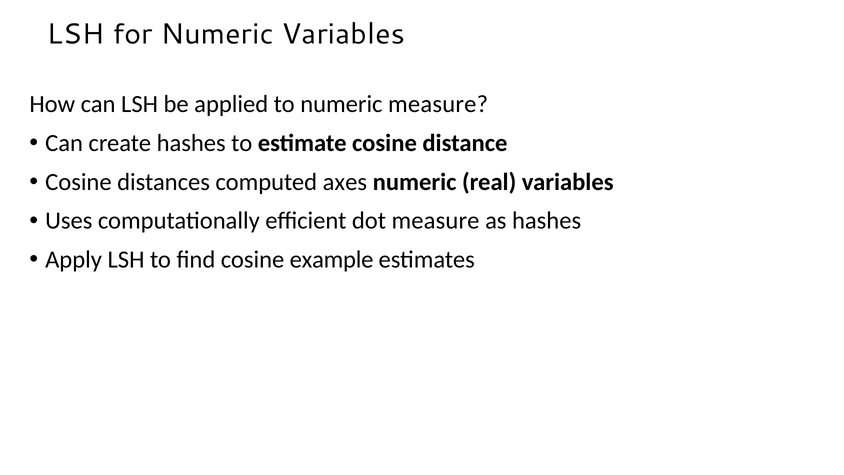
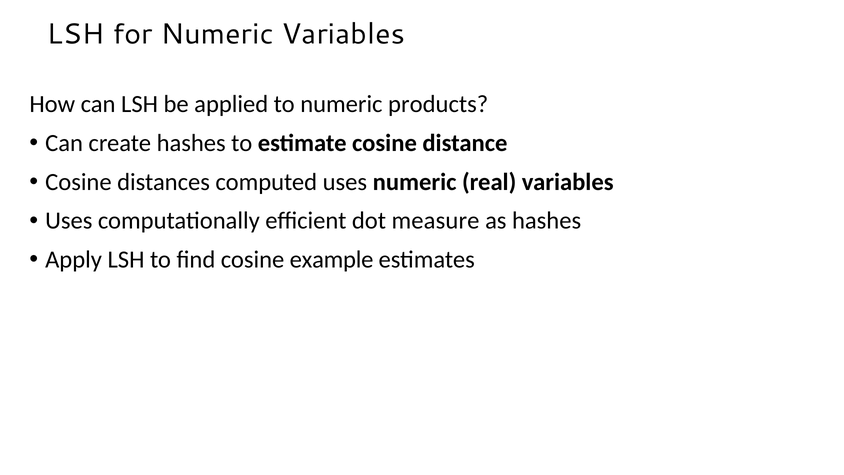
numeric measure: measure -> products
computed axes: axes -> uses
